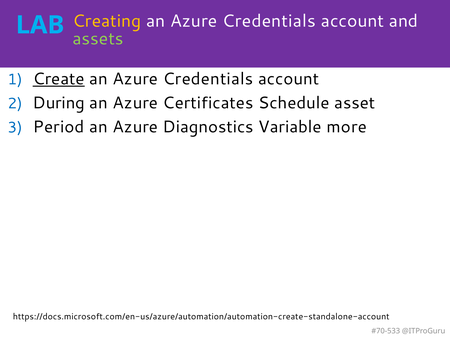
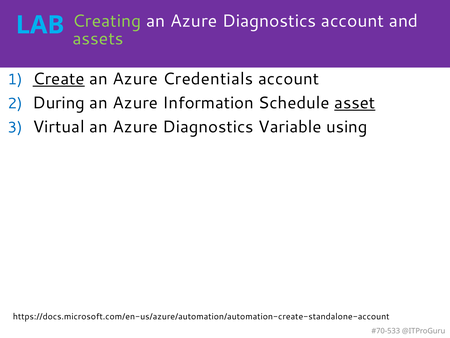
Creating colour: yellow -> light green
Credentials at (269, 21): Credentials -> Diagnostics
Certificates: Certificates -> Information
asset underline: none -> present
Period: Period -> Virtual
more: more -> using
